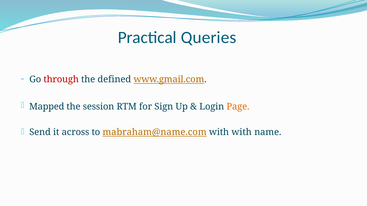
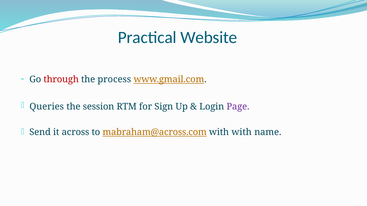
Queries: Queries -> Website
defined: defined -> process
Mapped: Mapped -> Queries
Page colour: orange -> purple
mabraham@name.com: mabraham@name.com -> mabraham@across.com
